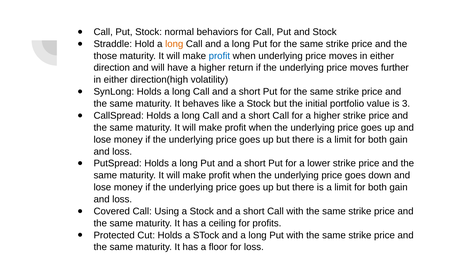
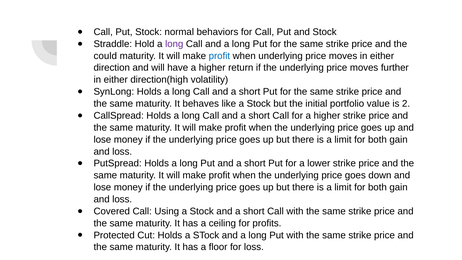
long at (174, 44) colour: orange -> purple
those: those -> could
3: 3 -> 2
